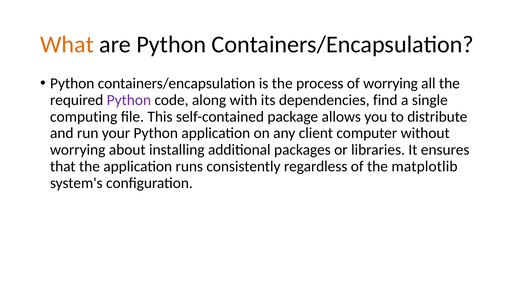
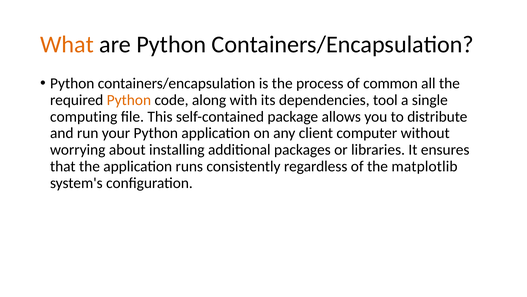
of worrying: worrying -> common
Python at (129, 100) colour: purple -> orange
find: find -> tool
